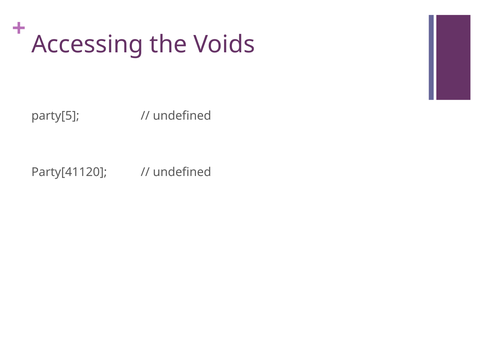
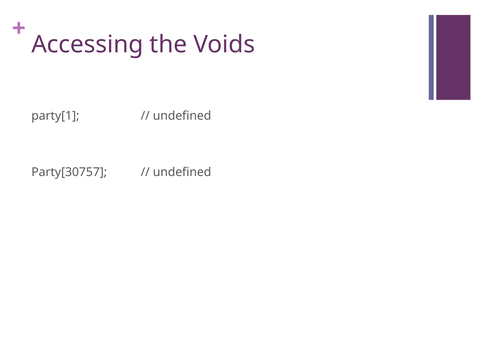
party[5: party[5 -> party[1
Party[41120: Party[41120 -> Party[30757
